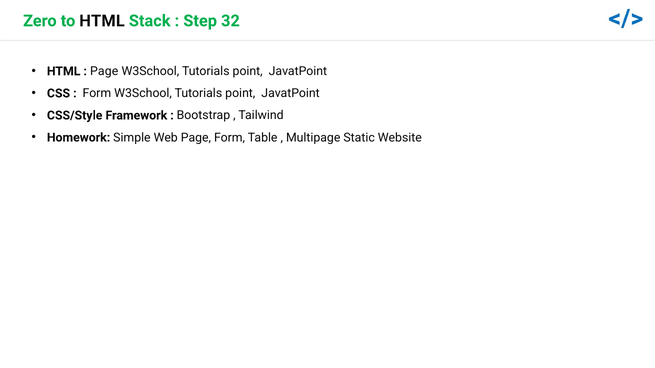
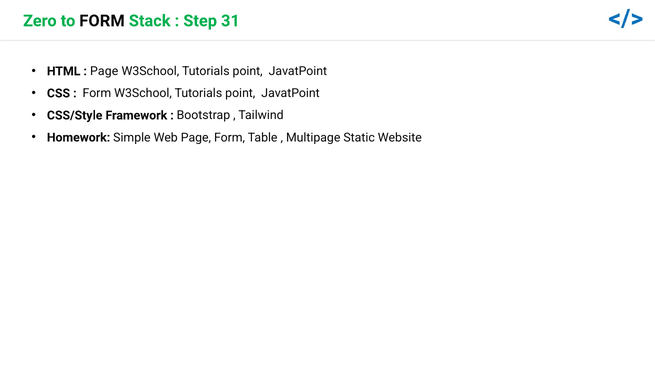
to HTML: HTML -> FORM
32: 32 -> 31
